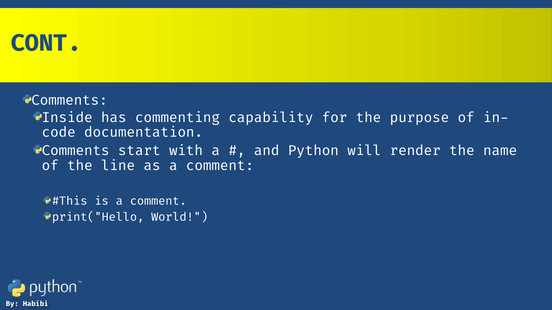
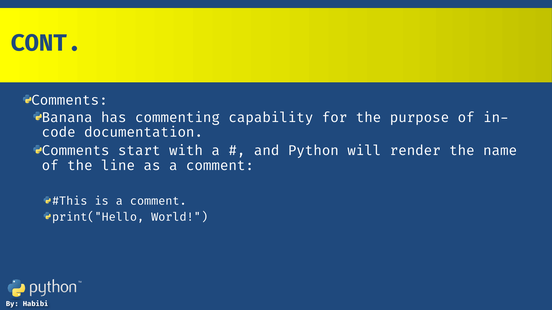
Inside: Inside -> Banana
